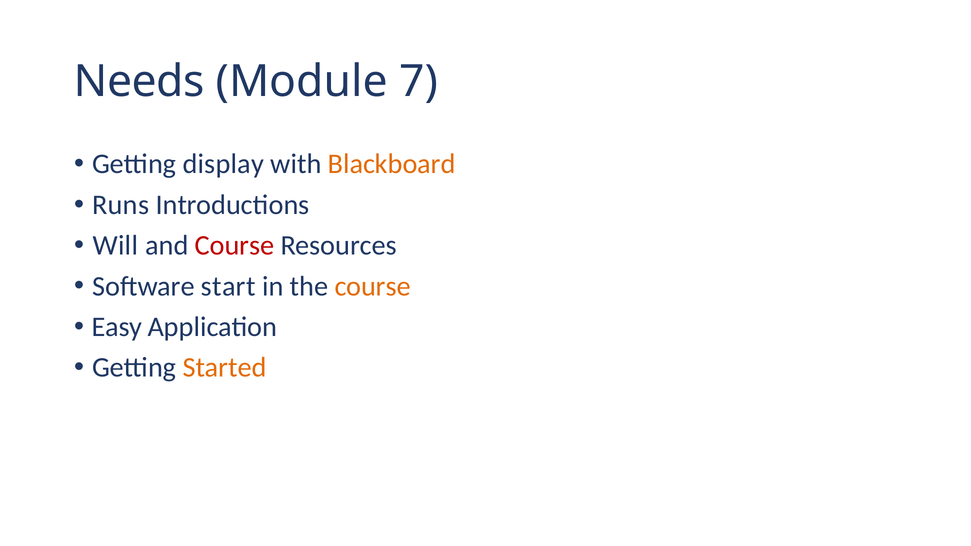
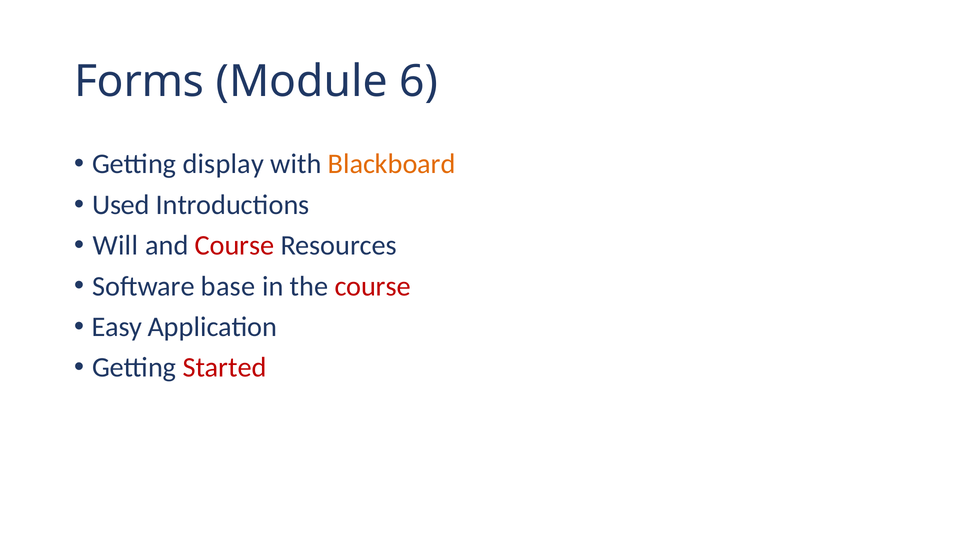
Needs: Needs -> Forms
7: 7 -> 6
Runs: Runs -> Used
start: start -> base
course at (373, 286) colour: orange -> red
Started colour: orange -> red
